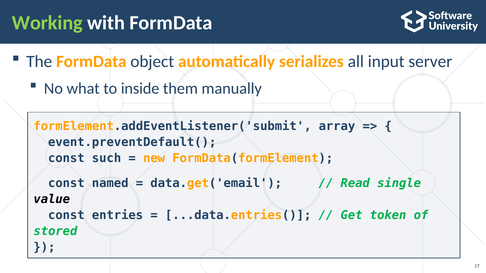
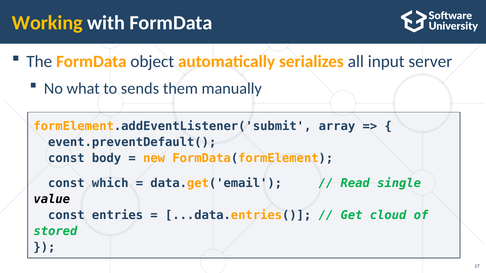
Working colour: light green -> yellow
inside: inside -> sends
such: such -> body
named: named -> which
token: token -> cloud
